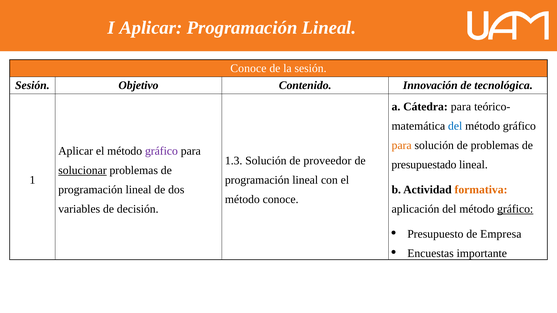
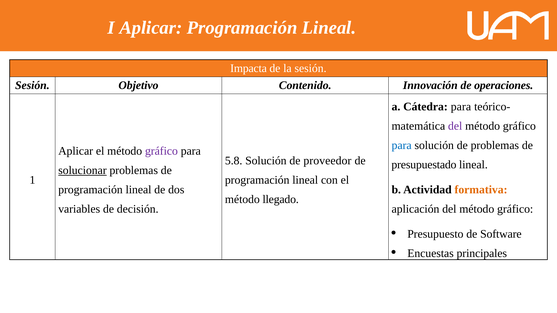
Conoce at (248, 68): Conoce -> Impacta
tecnológica: tecnológica -> operaciones
del at (455, 126) colour: blue -> purple
para at (402, 145) colour: orange -> blue
1.3: 1.3 -> 5.8
método conoce: conoce -> llegado
gráfico at (515, 209) underline: present -> none
Empresa: Empresa -> Software
importante: importante -> principales
